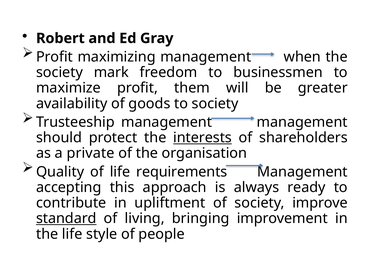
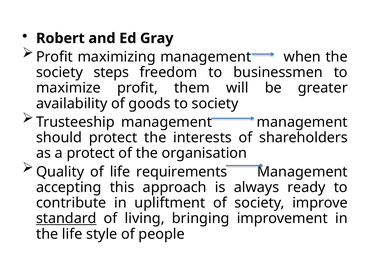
mark: mark -> steps
interests underline: present -> none
a private: private -> protect
